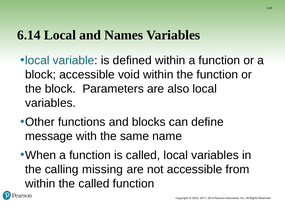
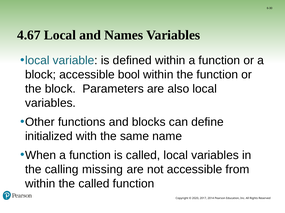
6.14: 6.14 -> 4.67
void: void -> bool
message: message -> initialized
